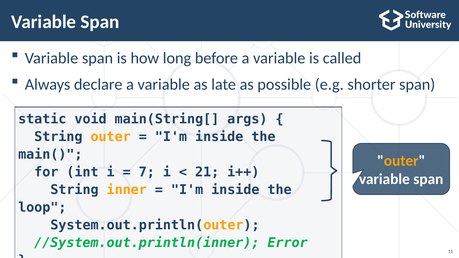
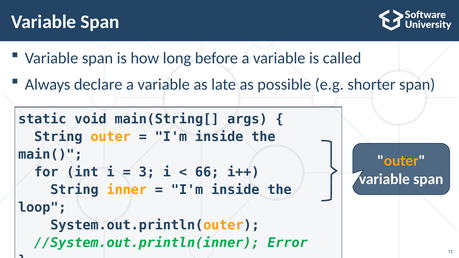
7: 7 -> 3
21: 21 -> 66
